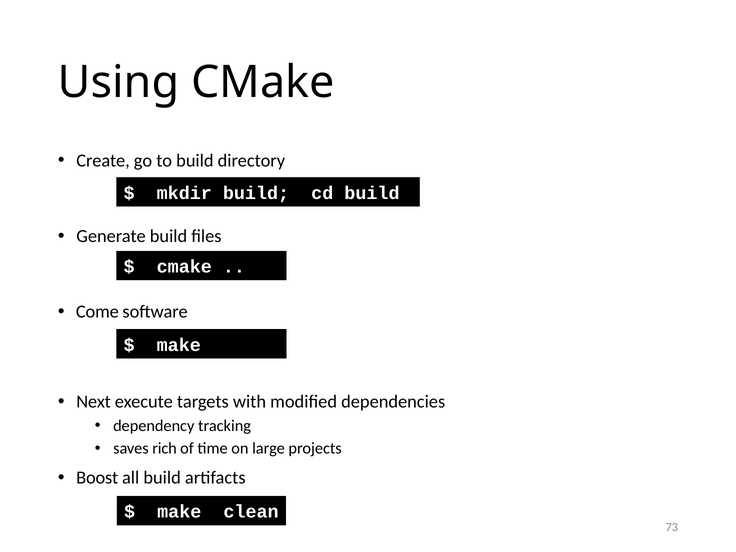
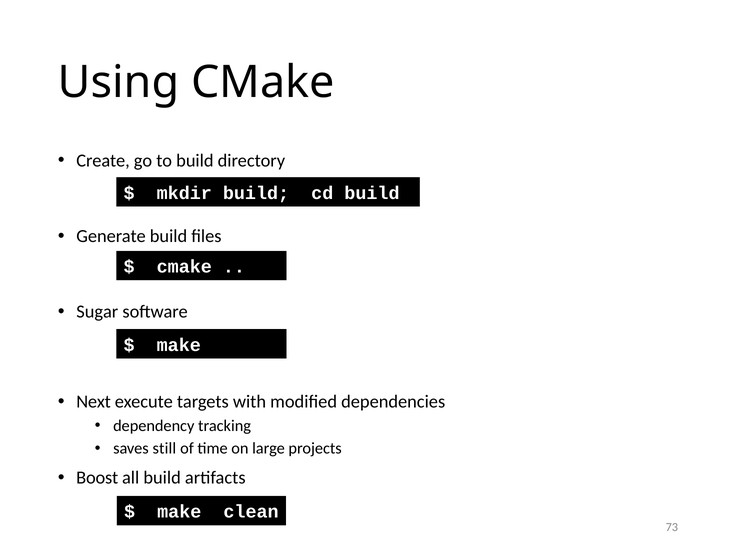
Come: Come -> Sugar
rich: rich -> still
